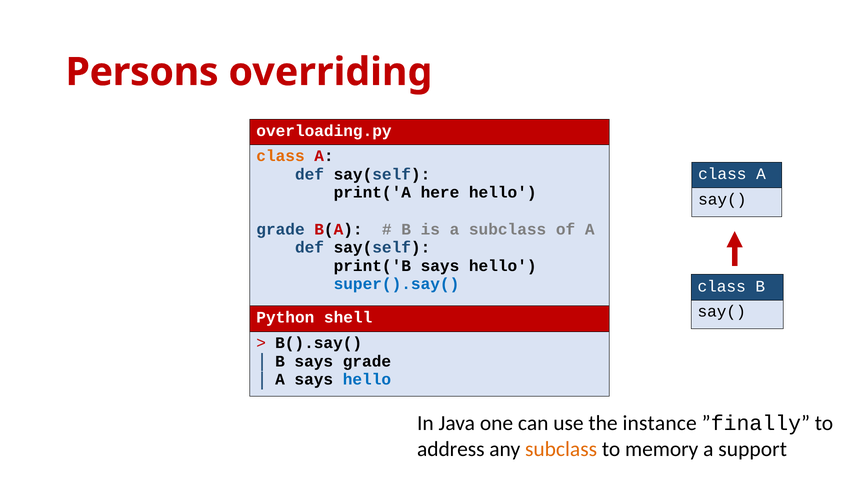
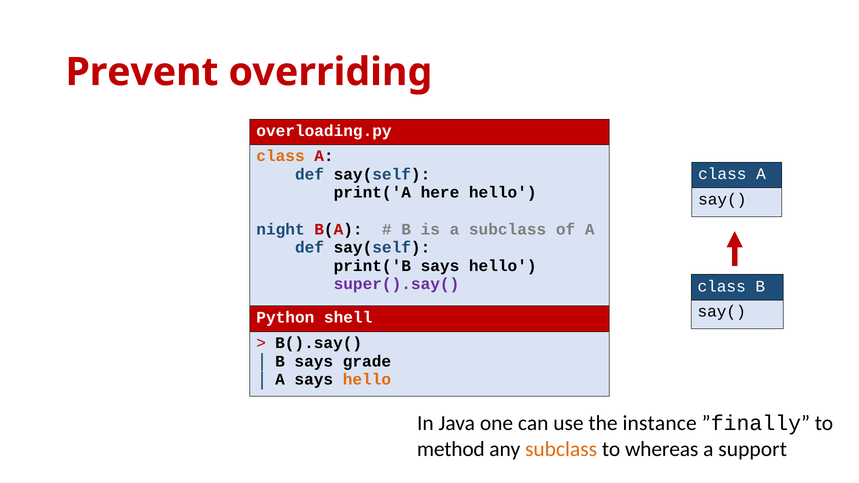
Persons: Persons -> Prevent
grade at (281, 229): grade -> night
super().say( colour: blue -> purple
hello at (367, 380) colour: blue -> orange
address: address -> method
memory: memory -> whereas
